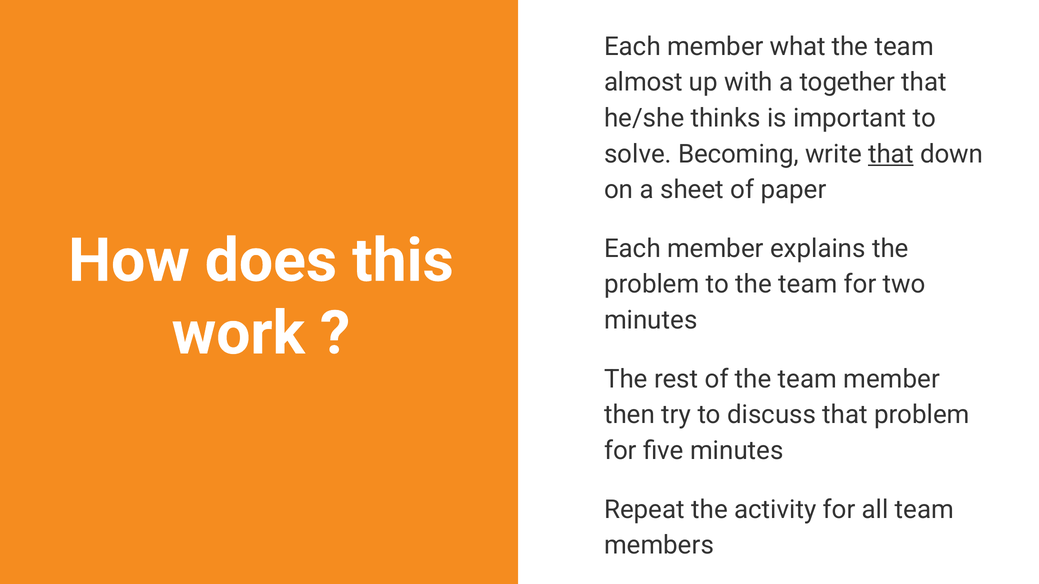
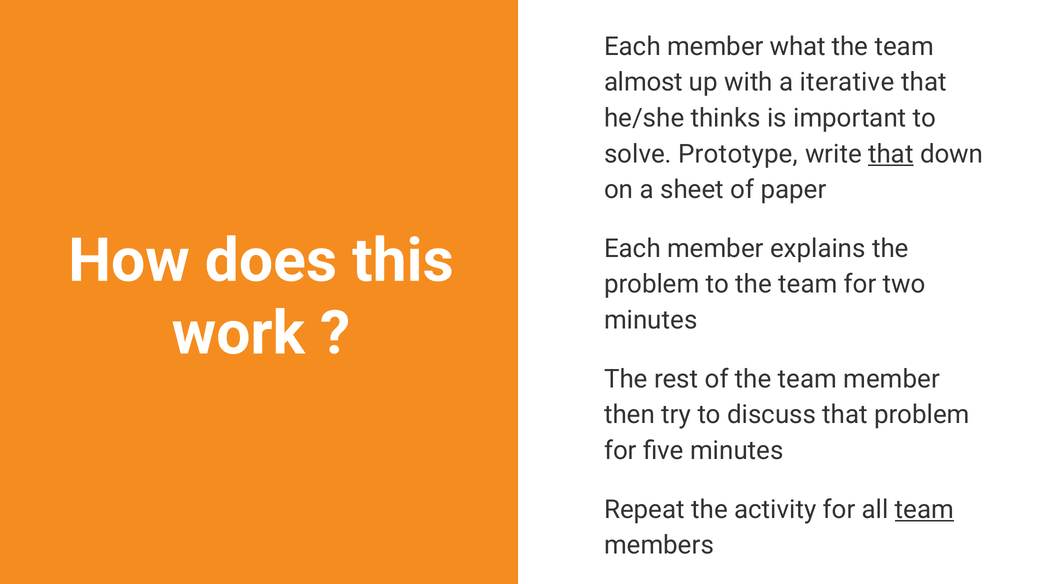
together: together -> iterative
Becoming: Becoming -> Prototype
team at (924, 510) underline: none -> present
